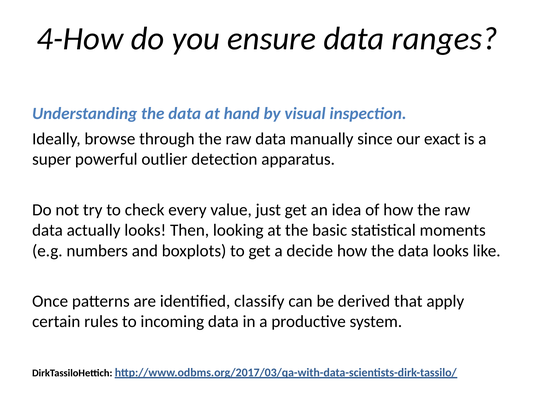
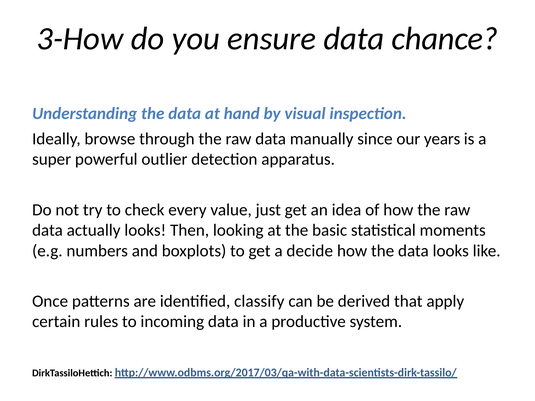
4-How: 4-How -> 3-How
ranges: ranges -> chance
exact: exact -> years
